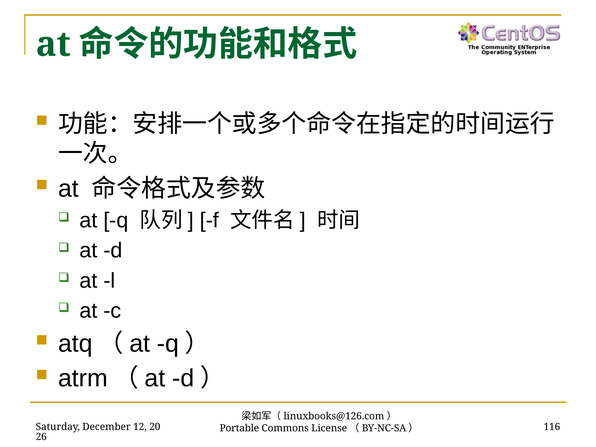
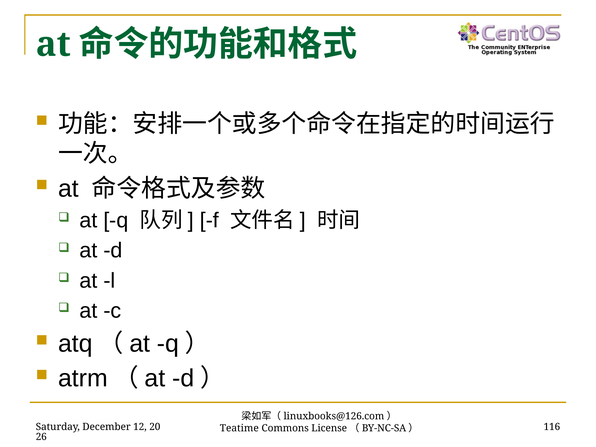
Portable: Portable -> Teatime
